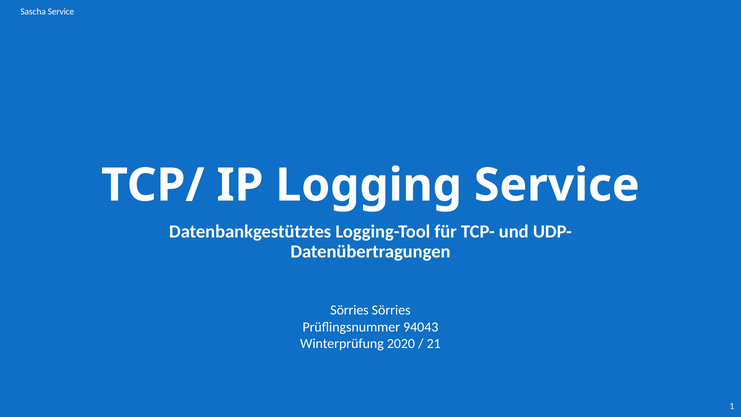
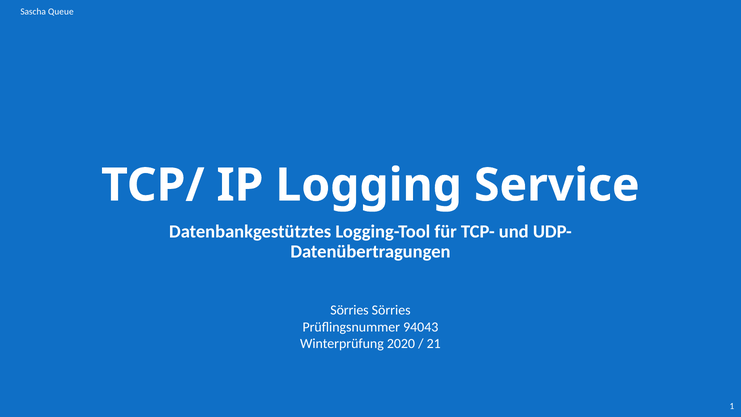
Sascha Service: Service -> Queue
